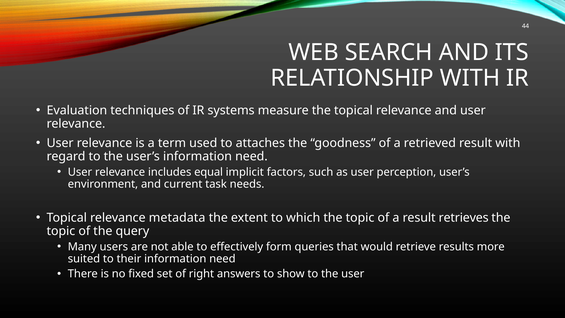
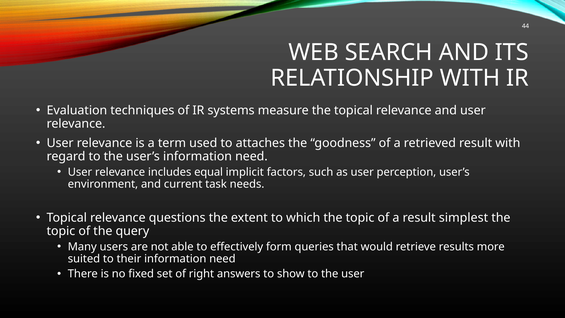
metadata: metadata -> questions
retrieves: retrieves -> simplest
